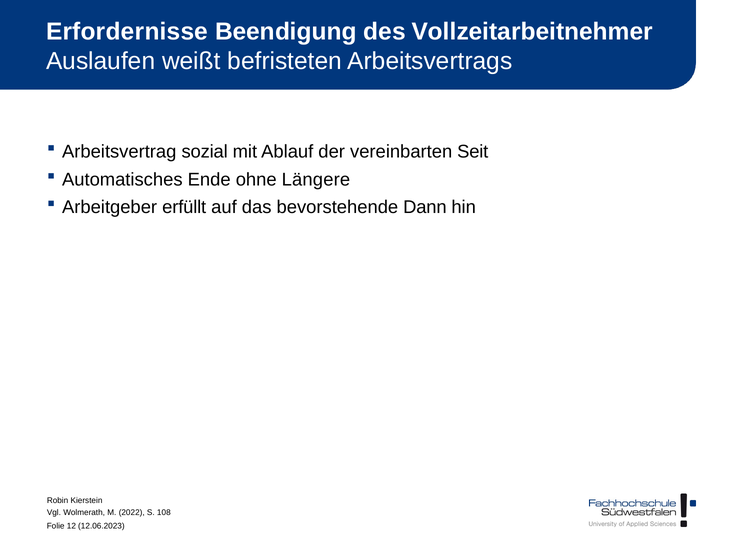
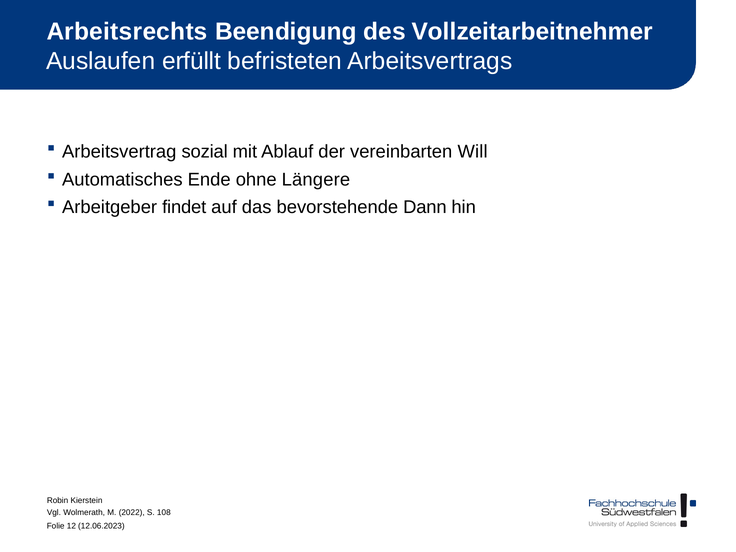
Erfordernisse: Erfordernisse -> Arbeitsrechts
weißt: weißt -> erfüllt
Seit: Seit -> Will
erfüllt: erfüllt -> findet
